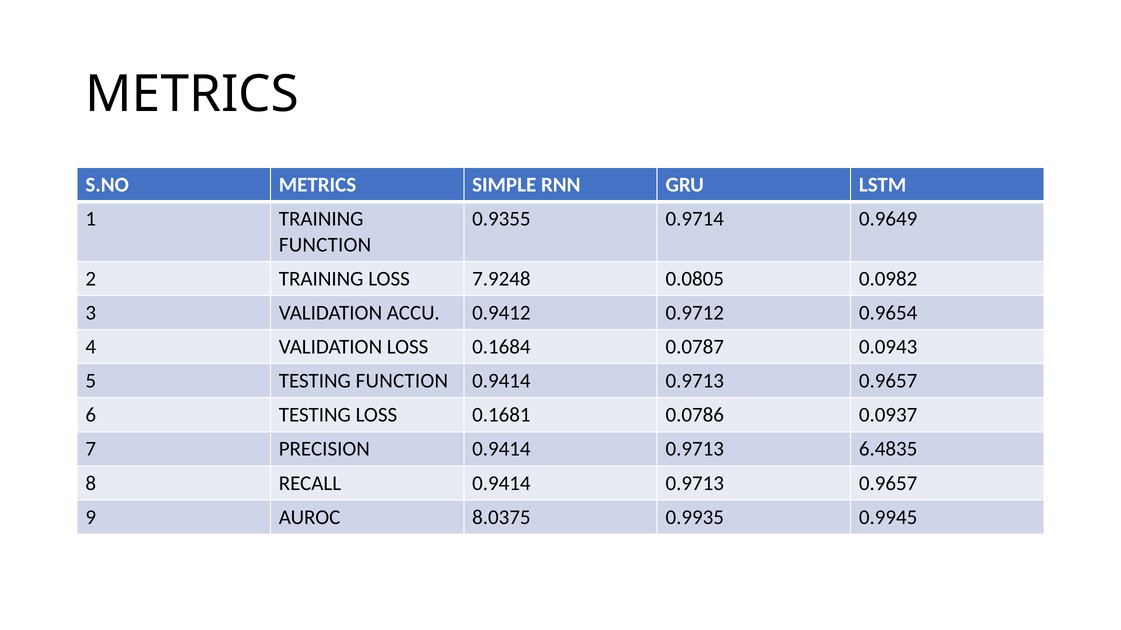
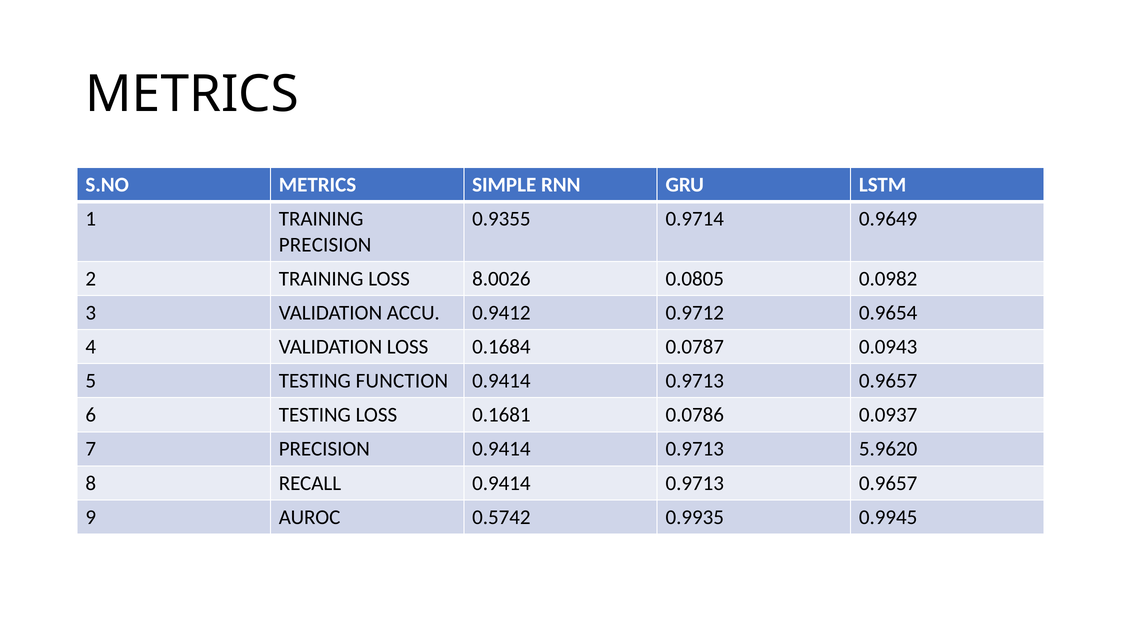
FUNCTION at (325, 245): FUNCTION -> PRECISION
7.9248: 7.9248 -> 8.0026
6.4835: 6.4835 -> 5.9620
8.0375: 8.0375 -> 0.5742
